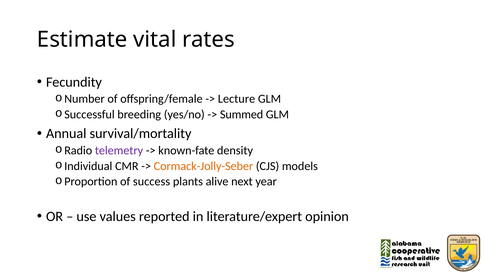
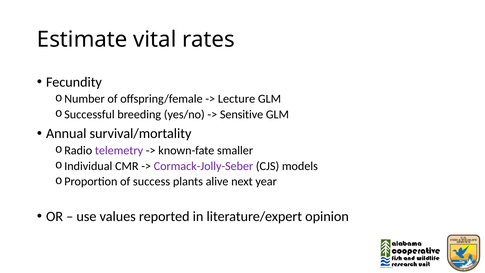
Summed: Summed -> Sensitive
density: density -> smaller
Cormack-Jolly-Seber colour: orange -> purple
